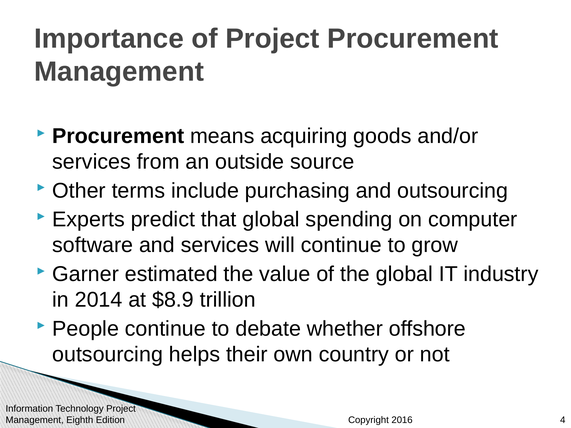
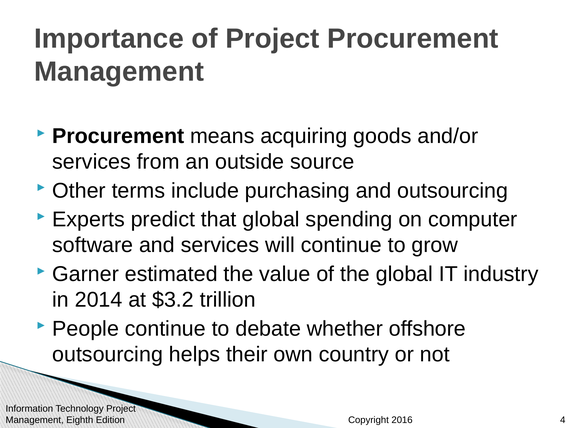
$8.9: $8.9 -> $3.2
